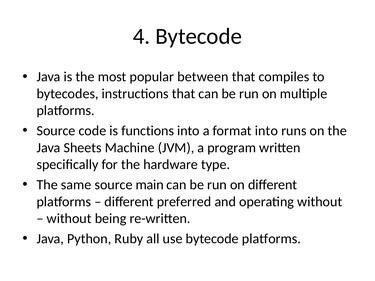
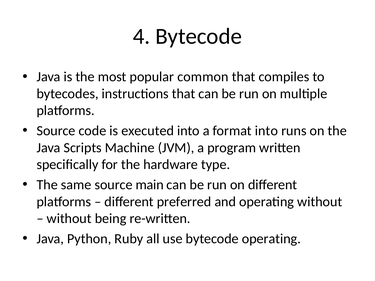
between: between -> common
functions: functions -> executed
Sheets: Sheets -> Scripts
bytecode platforms: platforms -> operating
